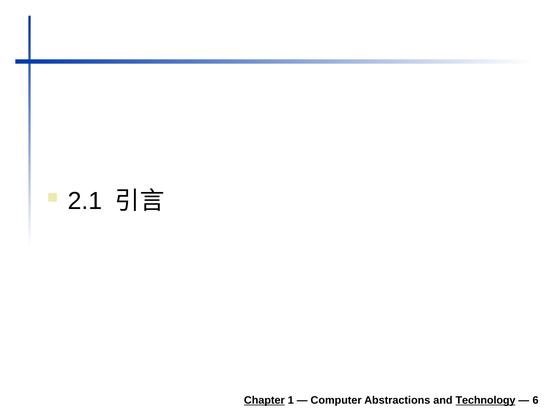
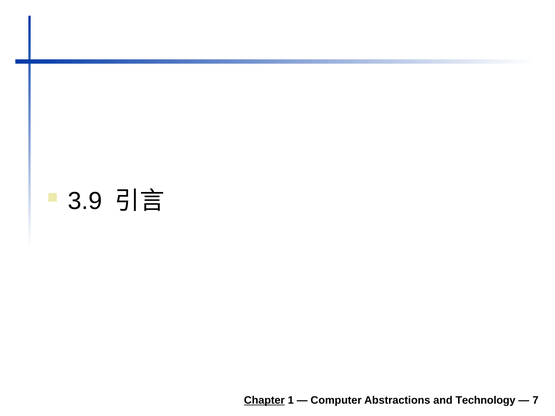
2.1: 2.1 -> 3.9
Technology underline: present -> none
6: 6 -> 7
